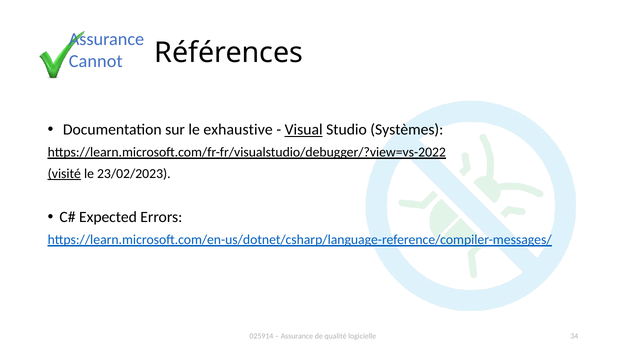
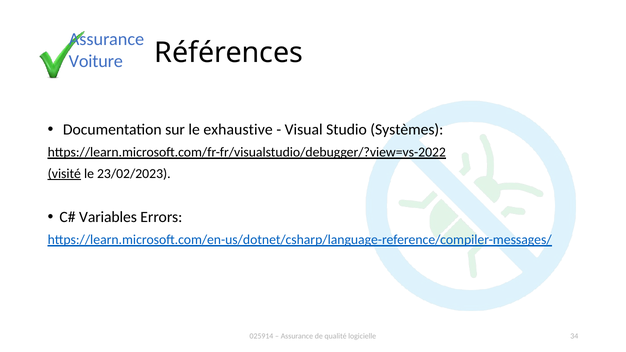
Cannot: Cannot -> Voiture
Visual underline: present -> none
Expected: Expected -> Variables
